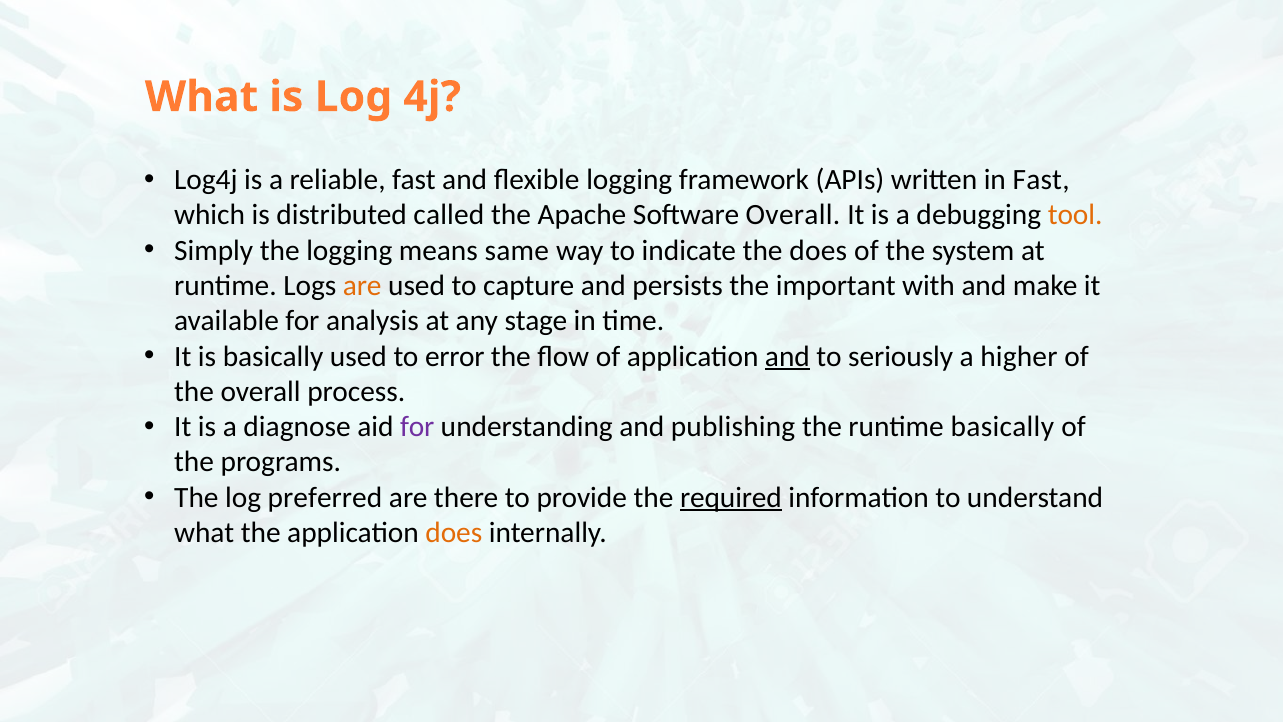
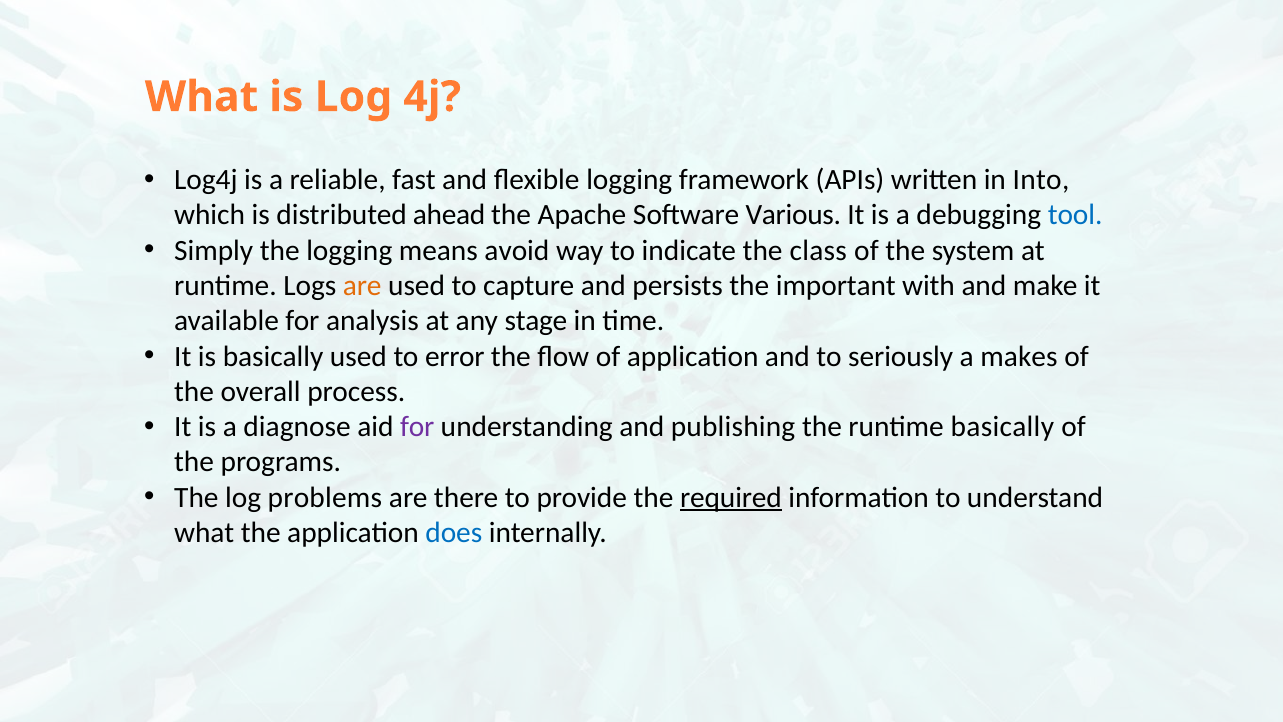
in Fast: Fast -> Into
called: called -> ahead
Software Overall: Overall -> Various
tool colour: orange -> blue
same: same -> avoid
the does: does -> class
and at (787, 356) underline: present -> none
higher: higher -> makes
preferred: preferred -> problems
does at (454, 533) colour: orange -> blue
